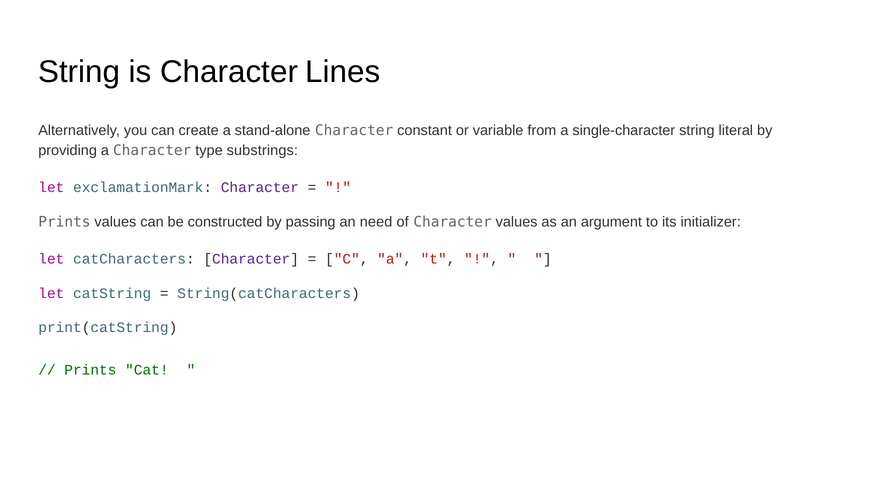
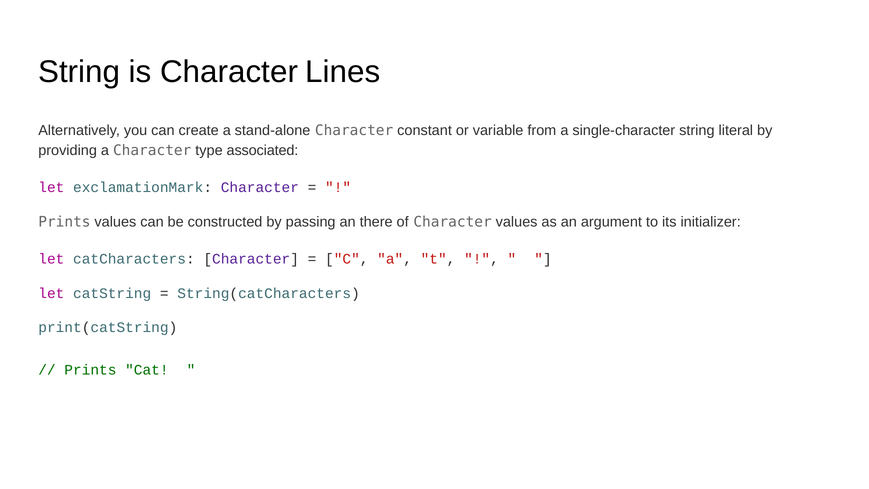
substrings: substrings -> associated
need: need -> there
